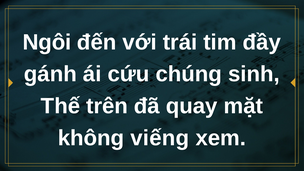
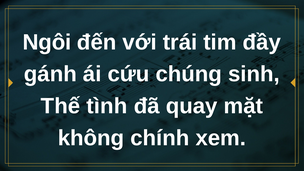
trên: trên -> tình
viếng: viếng -> chính
